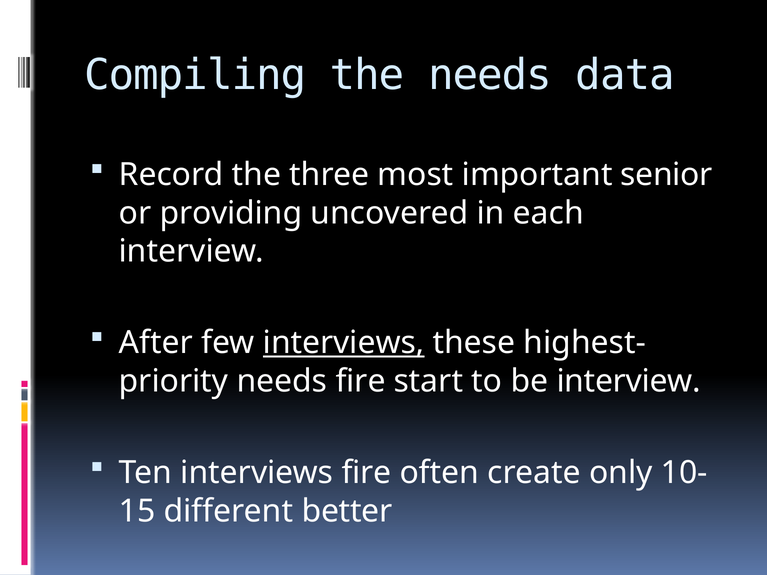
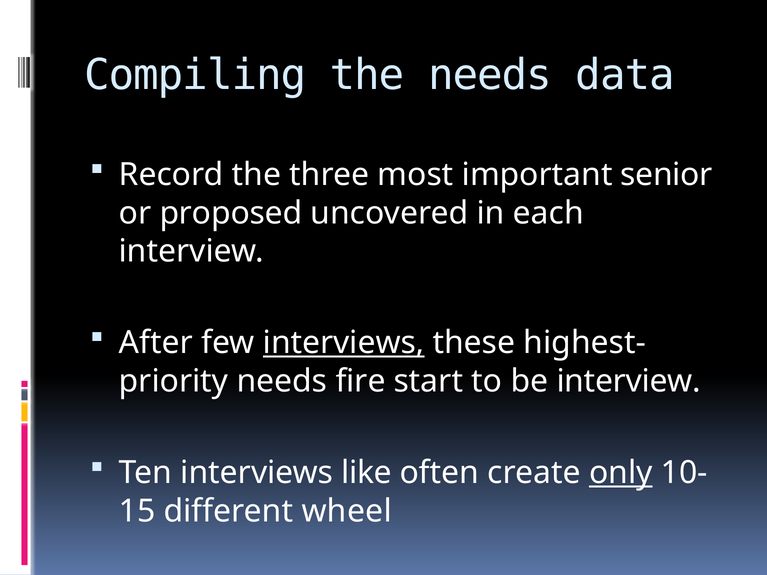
providing: providing -> proposed
interviews fire: fire -> like
only underline: none -> present
better: better -> wheel
